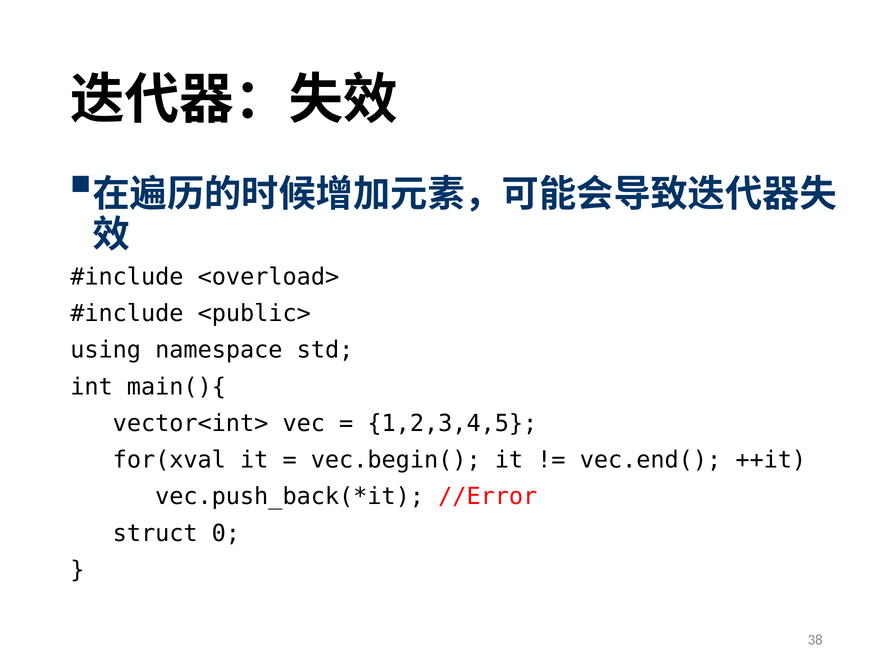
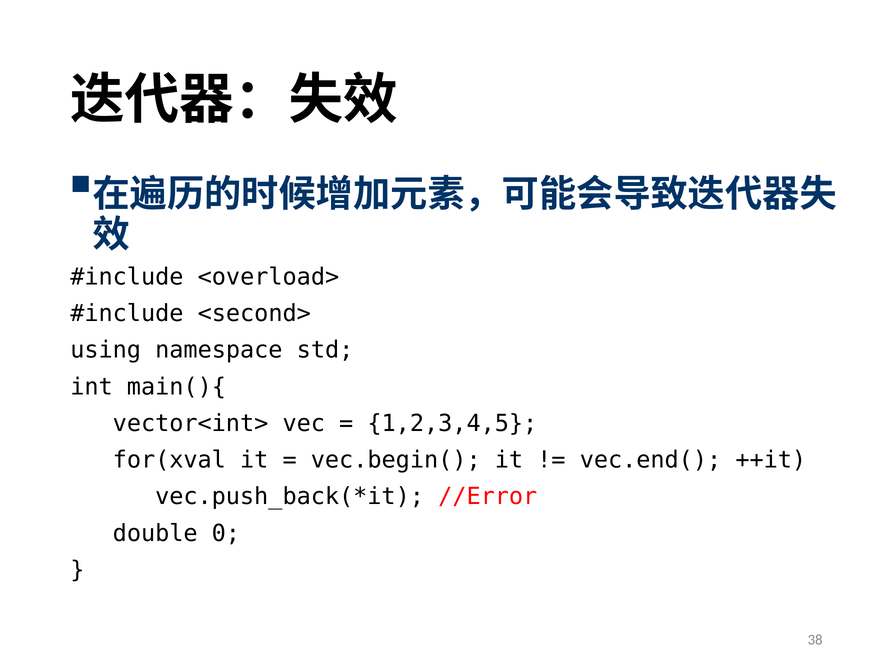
<public>: <public> -> <second>
struct: struct -> double
